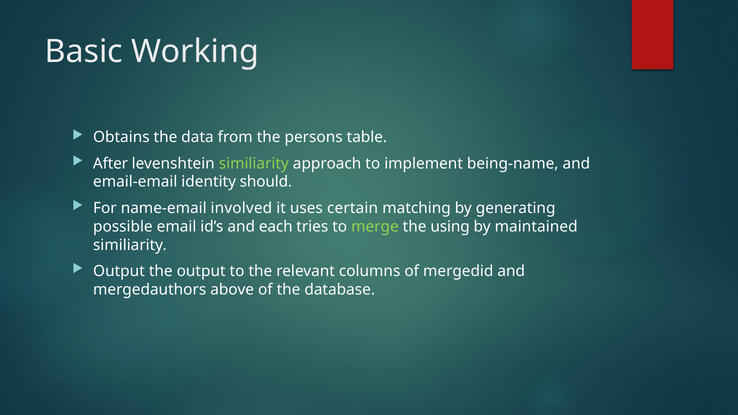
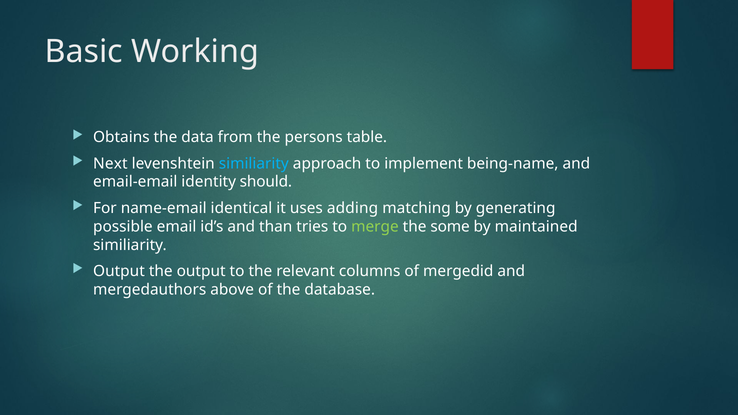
After: After -> Next
similiarity at (254, 163) colour: light green -> light blue
involved: involved -> identical
certain: certain -> adding
each: each -> than
using: using -> some
